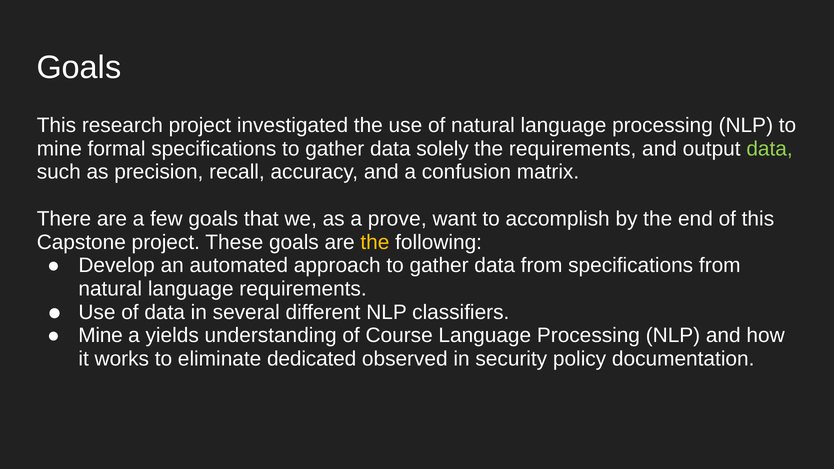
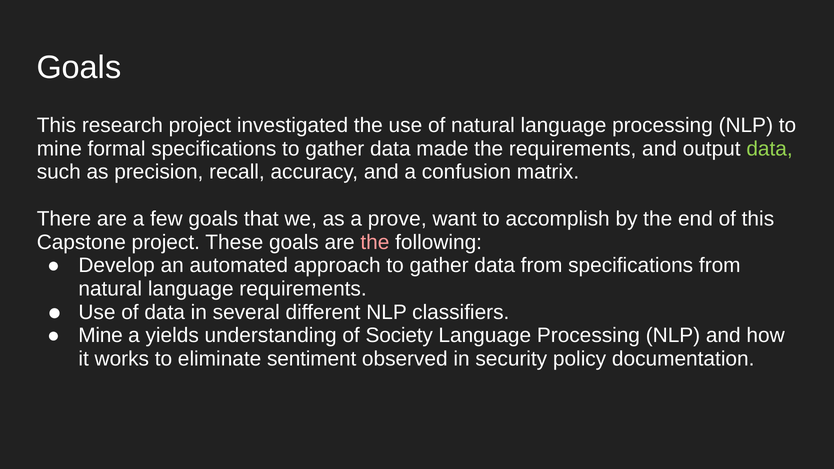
solely: solely -> made
the at (375, 242) colour: yellow -> pink
Course: Course -> Society
dedicated: dedicated -> sentiment
